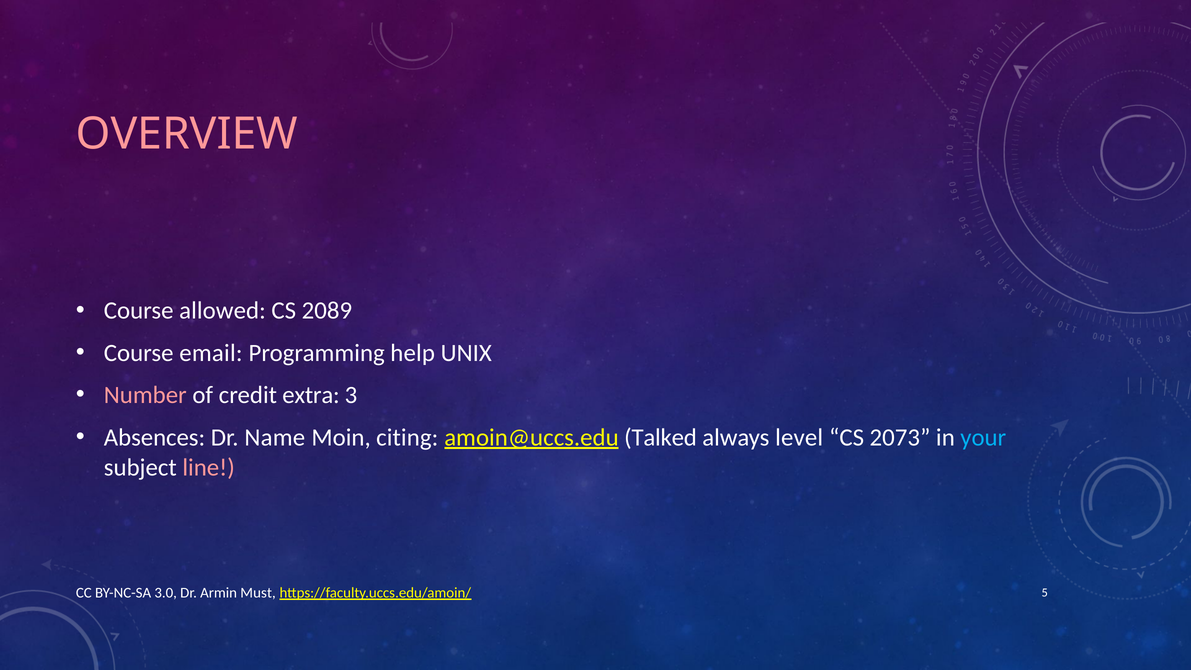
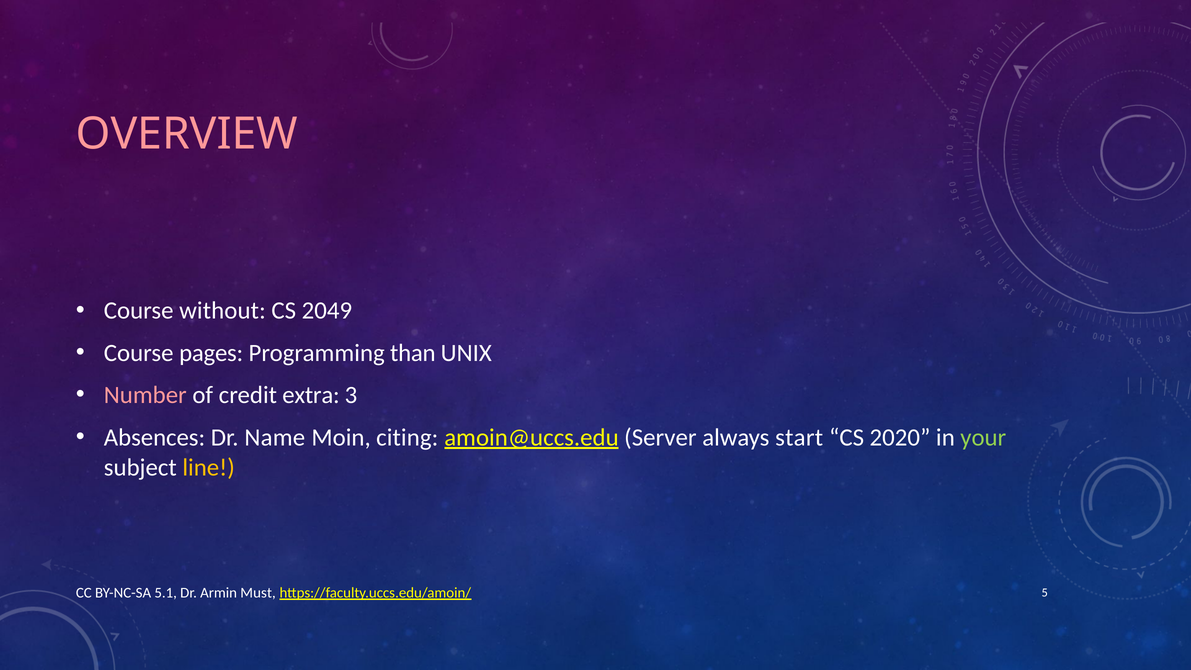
allowed: allowed -> without
2089: 2089 -> 2049
email: email -> pages
help: help -> than
Talked: Talked -> Server
level: level -> start
2073: 2073 -> 2020
your colour: light blue -> light green
line colour: pink -> yellow
3.0: 3.0 -> 5.1
